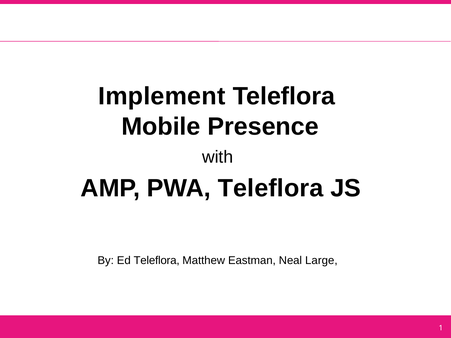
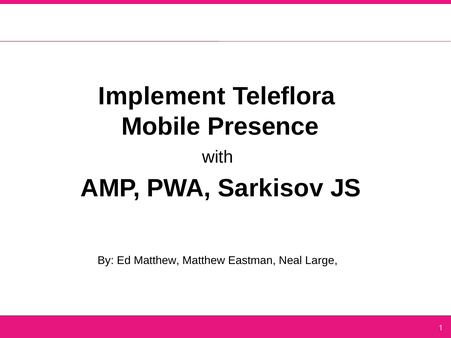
PWA Teleflora: Teleflora -> Sarkisov
Ed Teleflora: Teleflora -> Matthew
